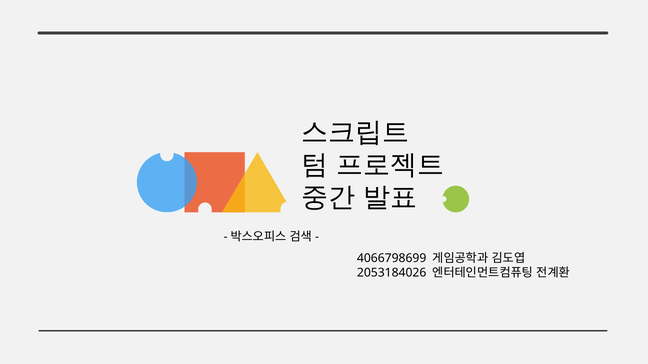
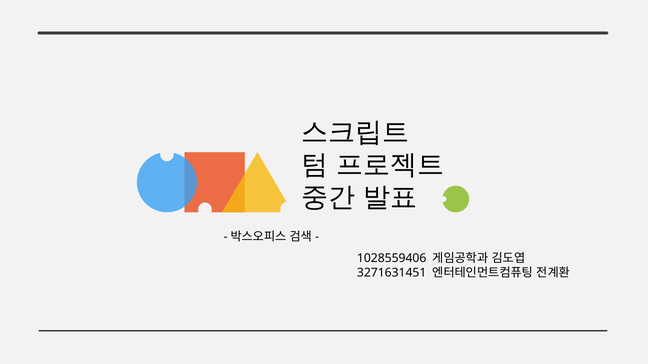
4066798699: 4066798699 -> 1028559406
2053184026: 2053184026 -> 3271631451
